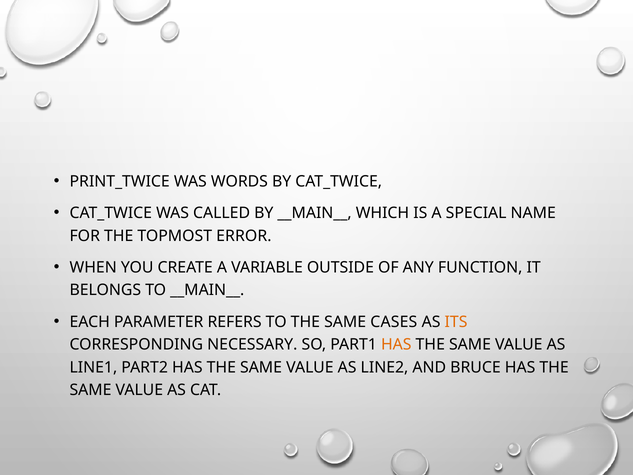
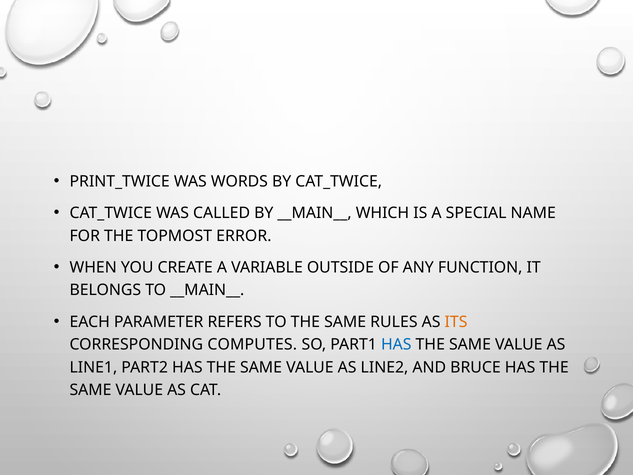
CASES: CASES -> RULES
NECESSARY: NECESSARY -> COMPUTES
HAS at (396, 344) colour: orange -> blue
